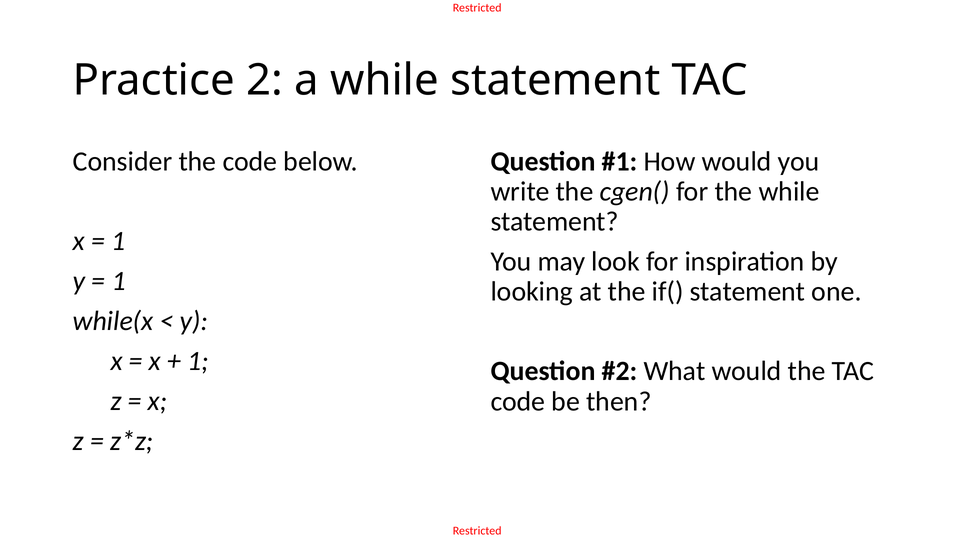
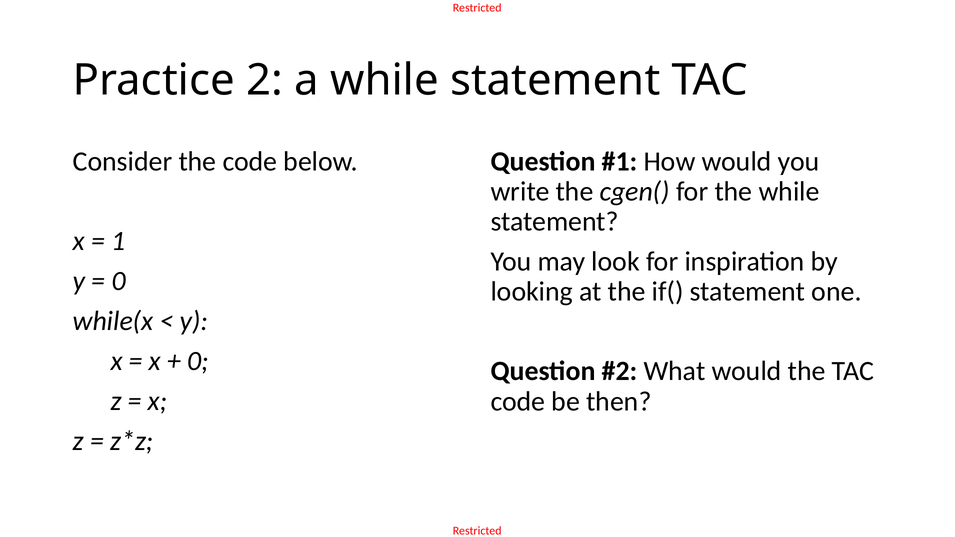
1 at (119, 281): 1 -> 0
1 at (198, 361): 1 -> 0
